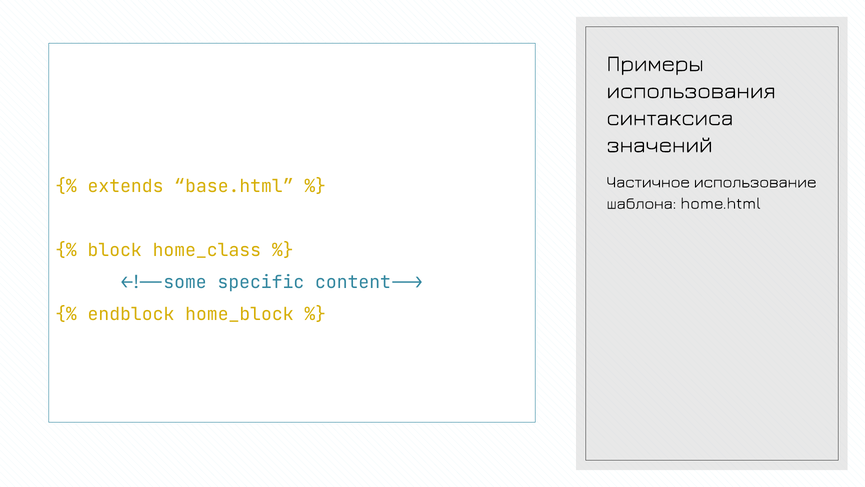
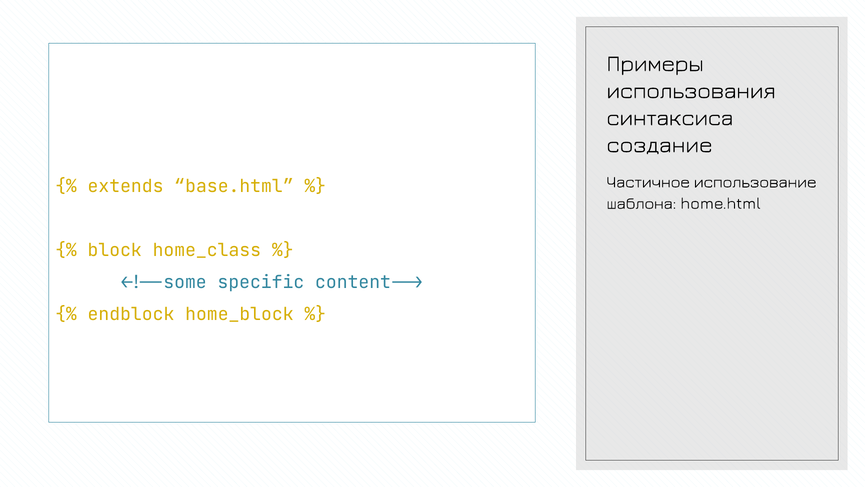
значений: значений -> создание
